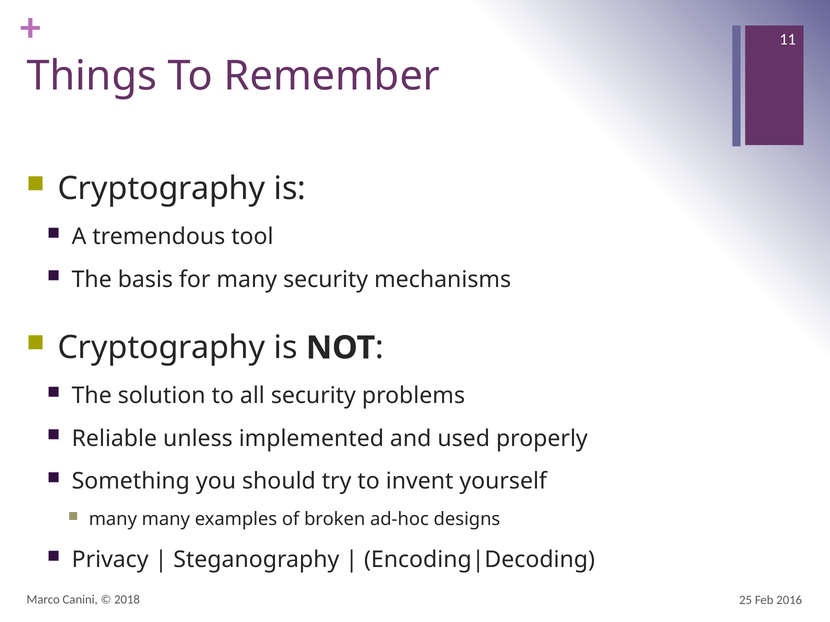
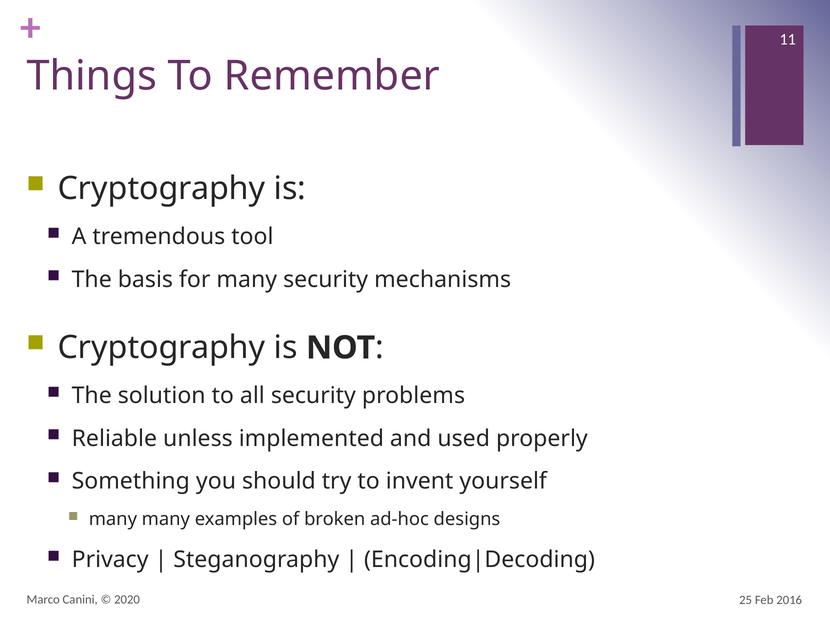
2018: 2018 -> 2020
